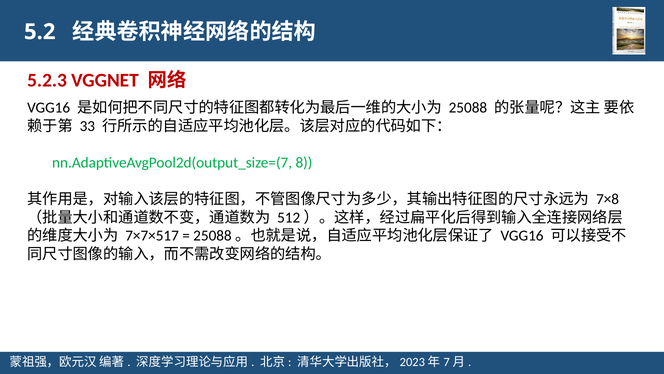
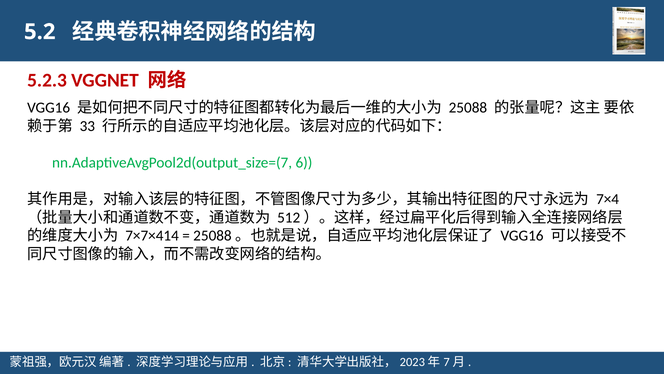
8: 8 -> 6
7×8: 7×8 -> 7×4
7×7×517: 7×7×517 -> 7×7×414
